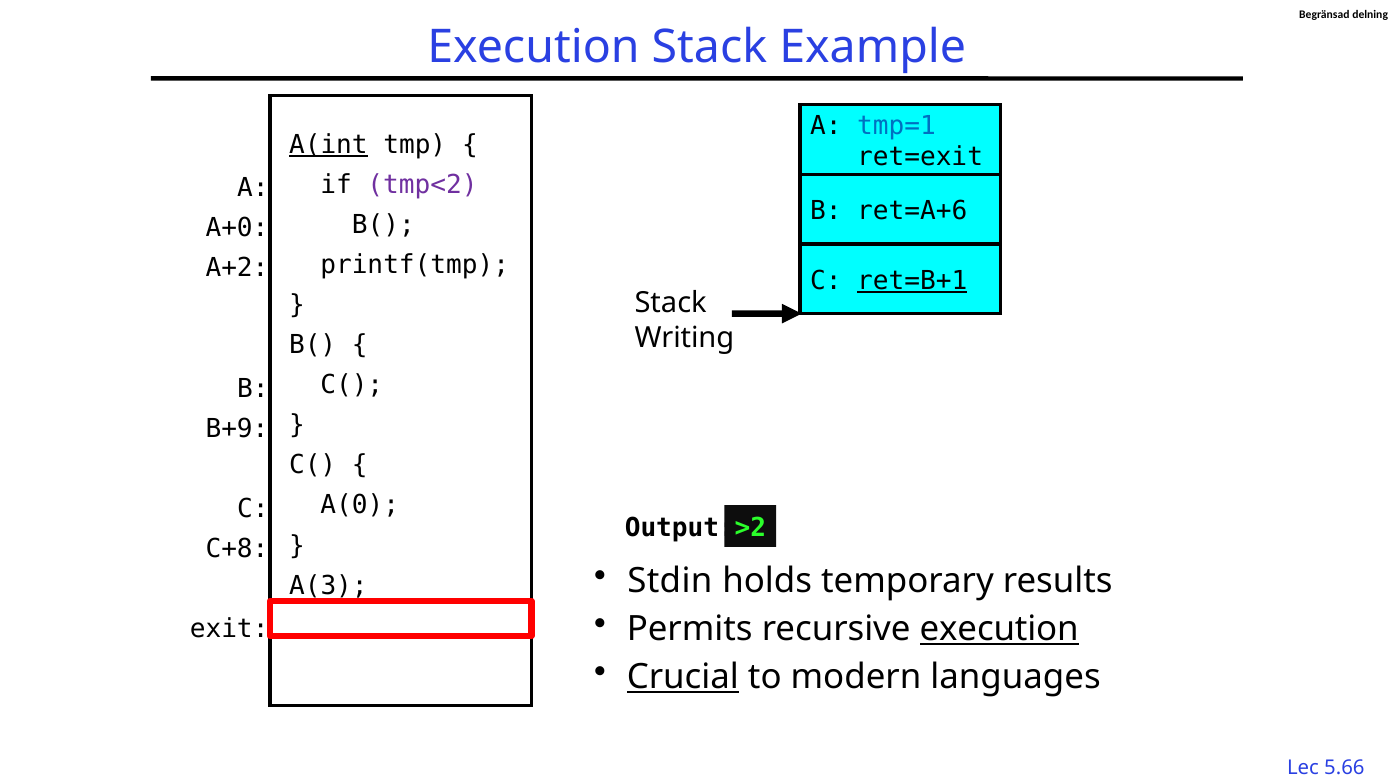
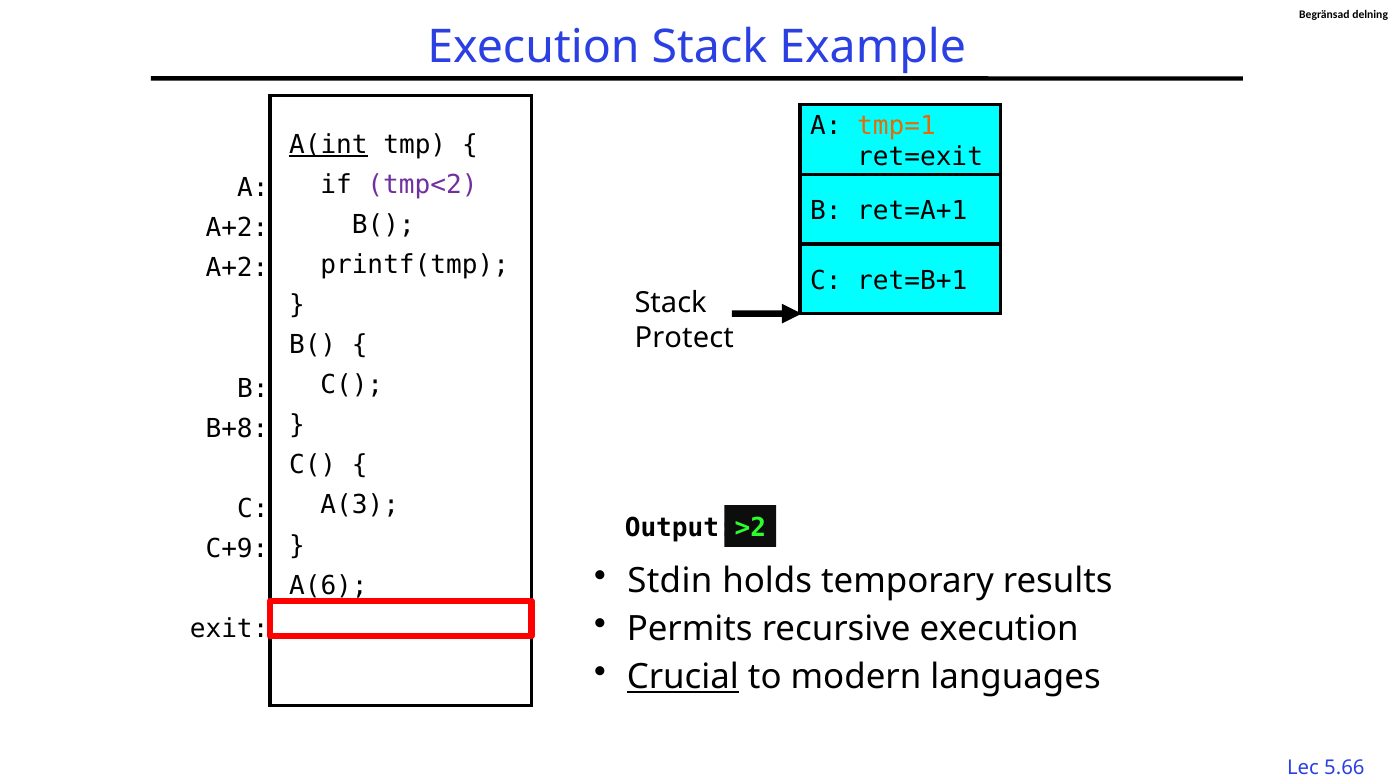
tmp=1 colour: blue -> orange
ret=A+6: ret=A+6 -> ret=A+1
A+0 at (237, 228): A+0 -> A+2
ret=B+1 underline: present -> none
Writing: Writing -> Protect
B+9: B+9 -> B+8
A(0: A(0 -> A(3
C+8: C+8 -> C+9
A(3: A(3 -> A(6
execution at (999, 629) underline: present -> none
